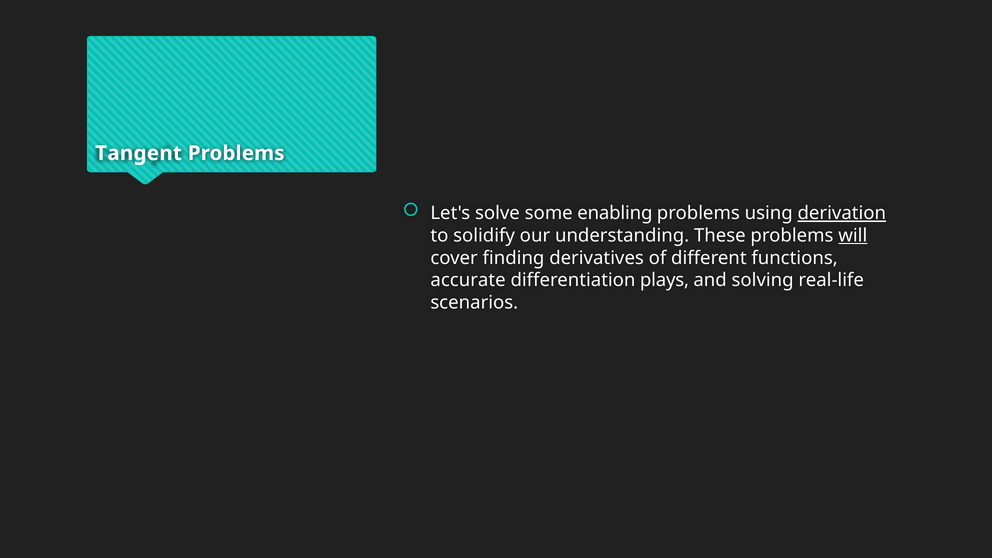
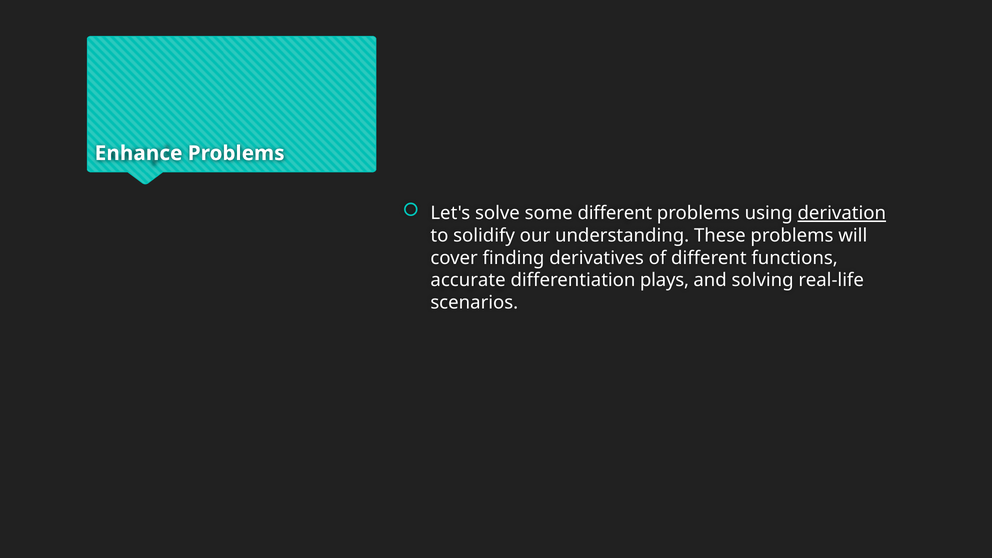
Tangent: Tangent -> Enhance
some enabling: enabling -> different
will underline: present -> none
